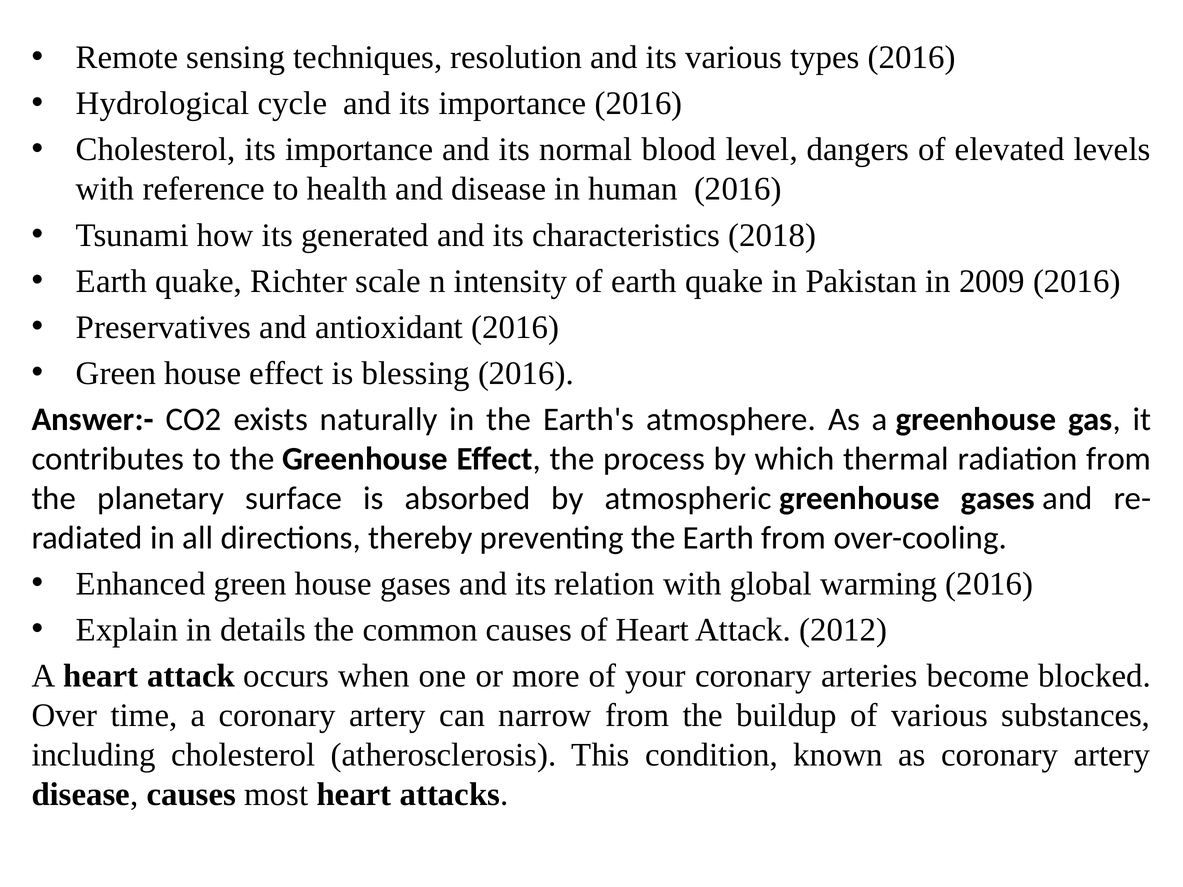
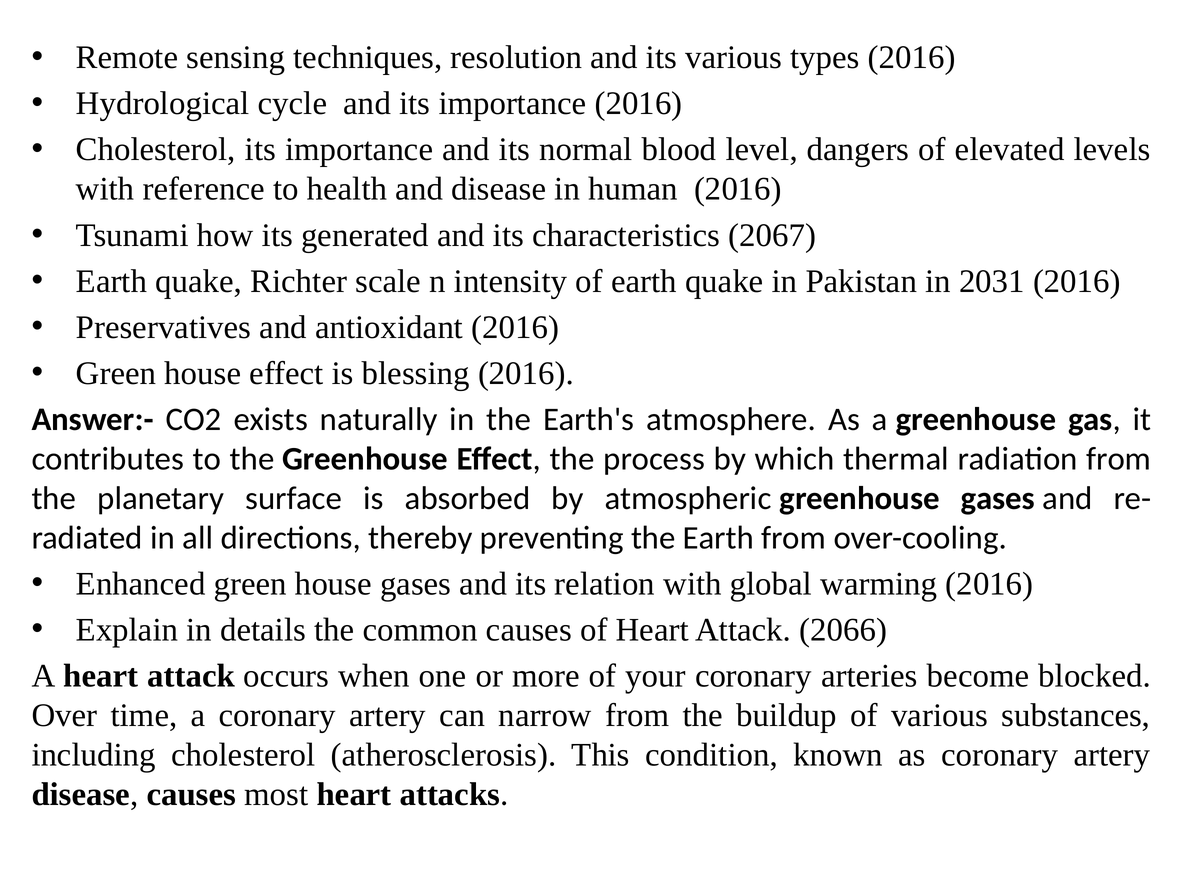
2018: 2018 -> 2067
2009: 2009 -> 2031
2012: 2012 -> 2066
